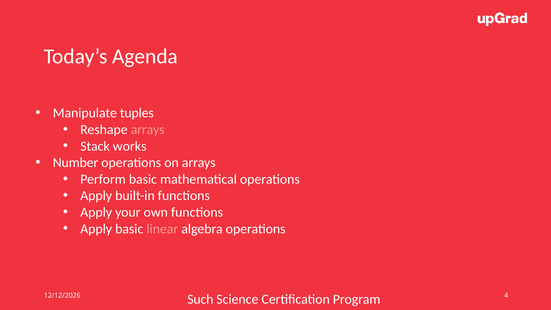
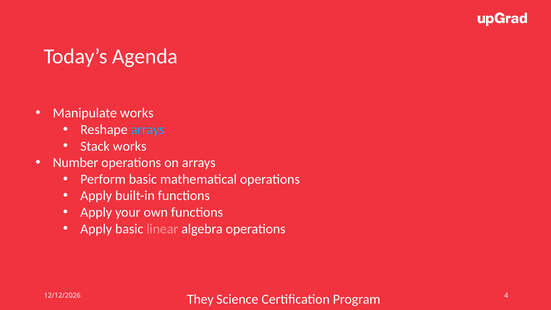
Manipulate tuples: tuples -> works
arrays at (148, 130) colour: pink -> light blue
Such: Such -> They
